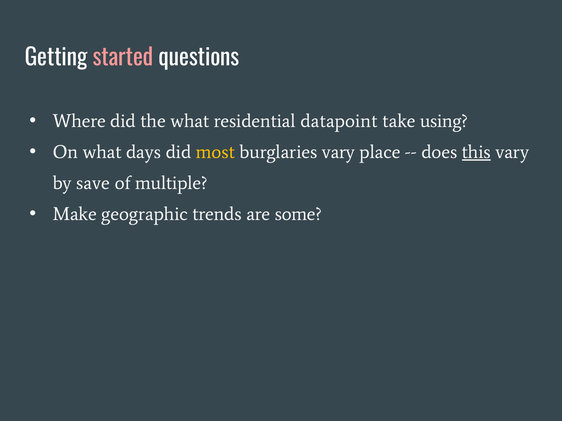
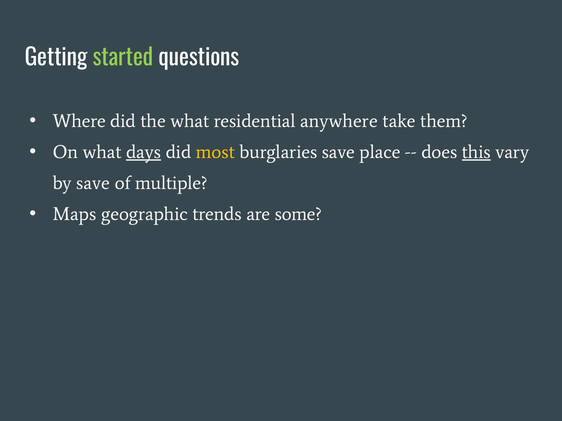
started colour: pink -> light green
datapoint: datapoint -> anywhere
using: using -> them
days underline: none -> present
burglaries vary: vary -> save
Make: Make -> Maps
